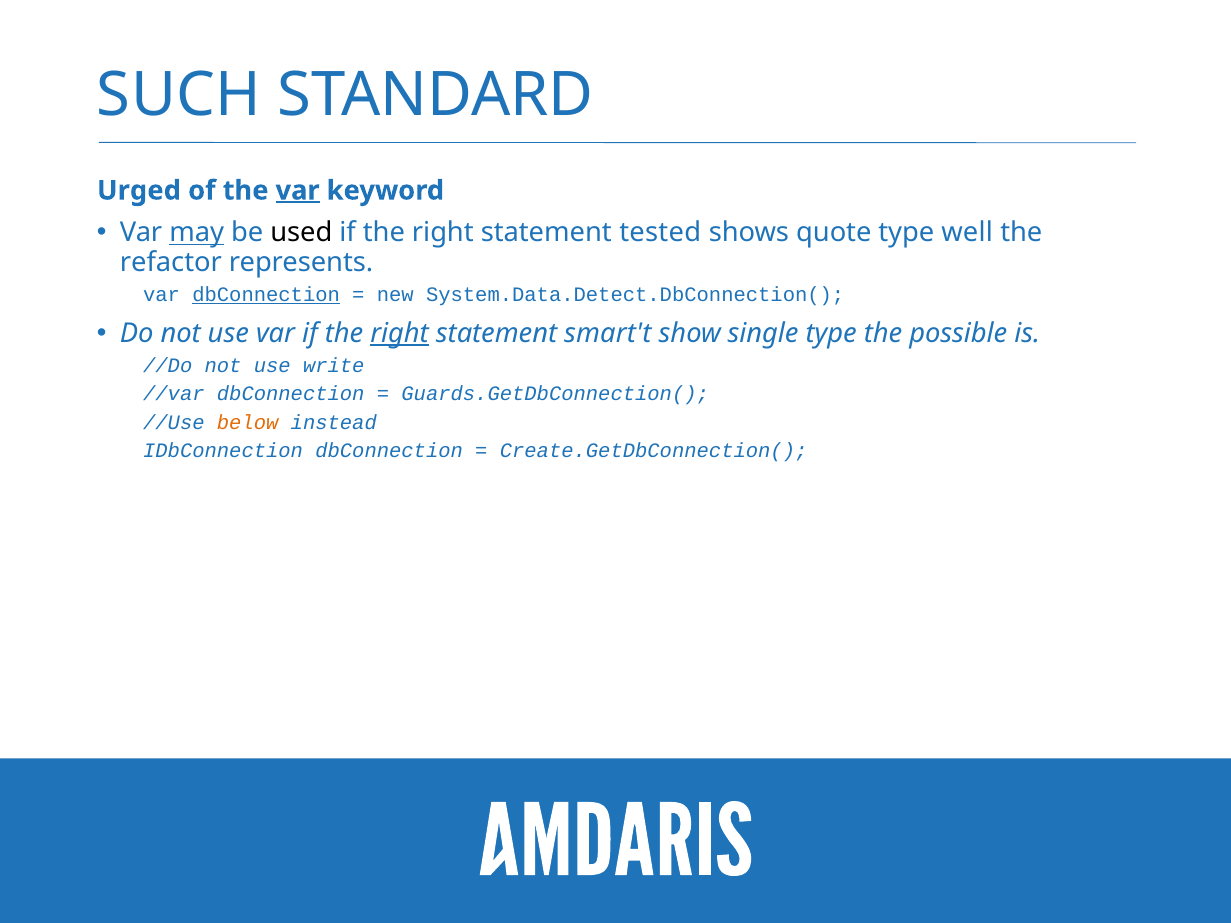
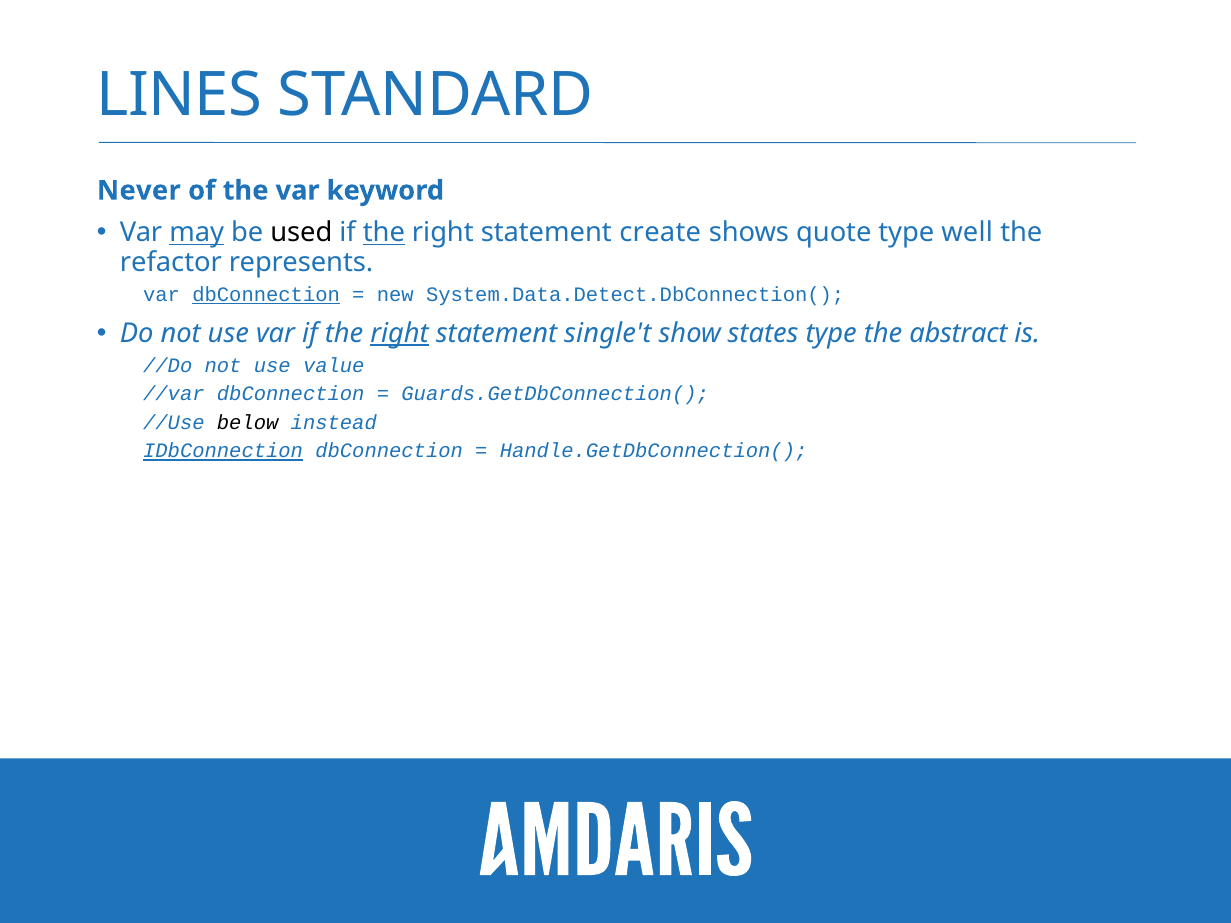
SUCH: SUCH -> LINES
Urged: Urged -> Never
var at (298, 191) underline: present -> none
the at (384, 233) underline: none -> present
tested: tested -> create
smart't: smart't -> single't
single: single -> states
possible: possible -> abstract
write: write -> value
below colour: orange -> black
IDbConnection underline: none -> present
Create.GetDbConnection(: Create.GetDbConnection( -> Handle.GetDbConnection(
